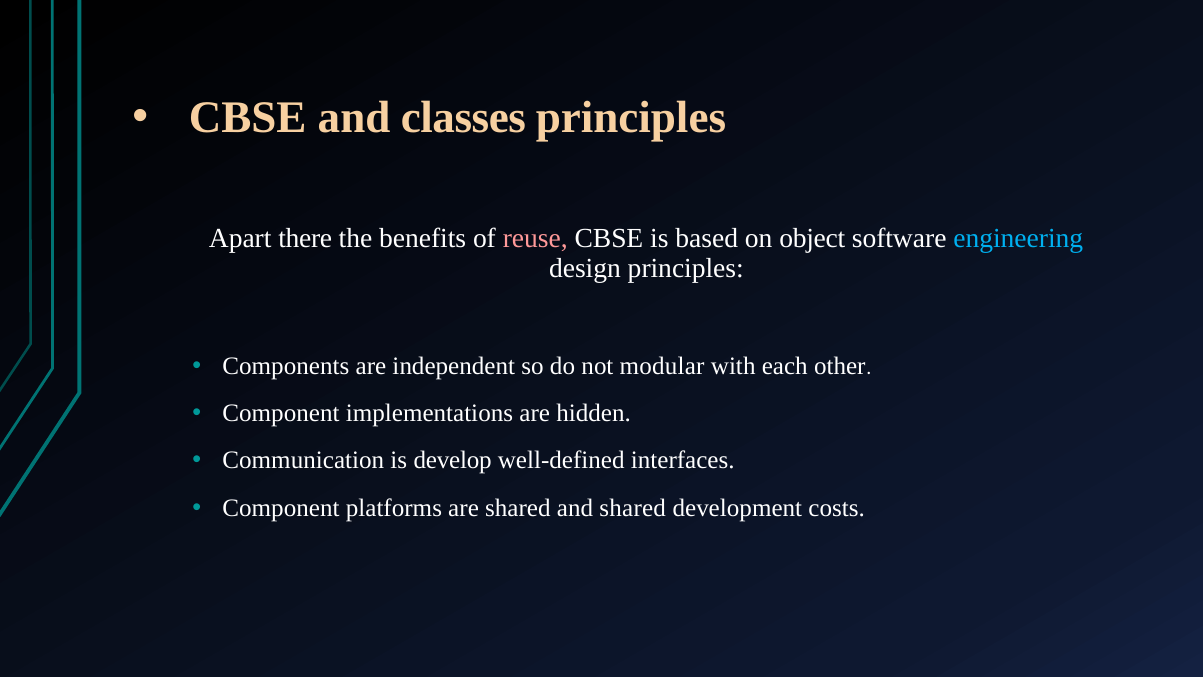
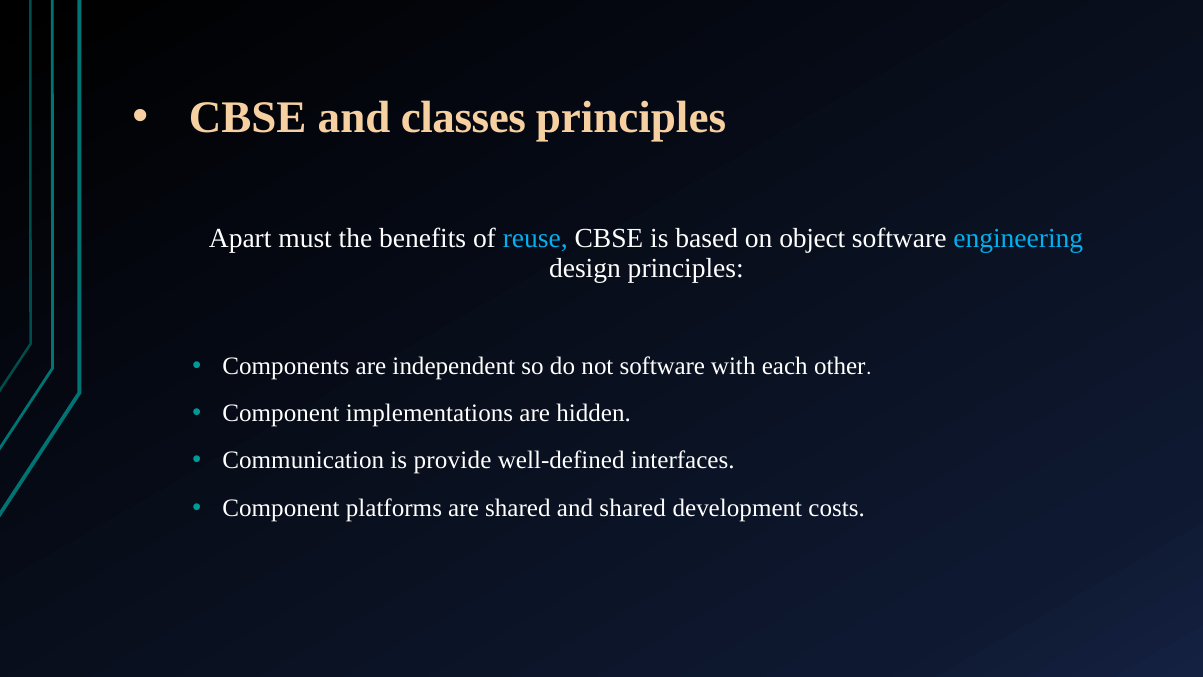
there: there -> must
reuse colour: pink -> light blue
not modular: modular -> software
develop: develop -> provide
